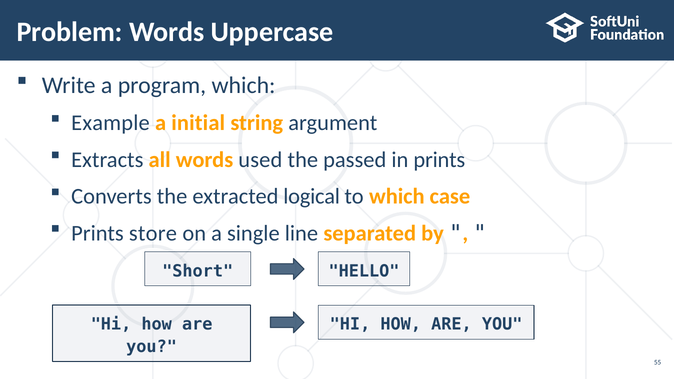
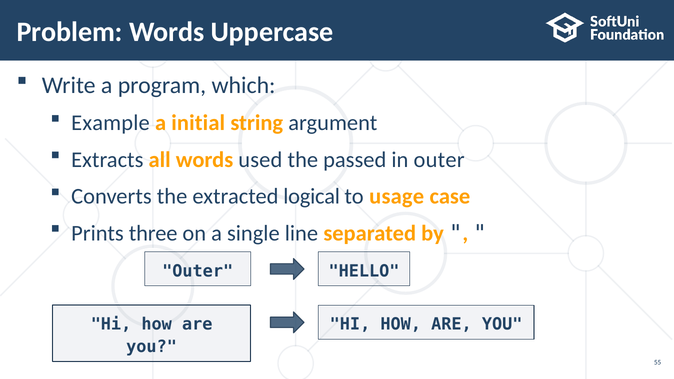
in prints: prints -> outer
to which: which -> usage
store: store -> three
Short at (198, 271): Short -> Outer
